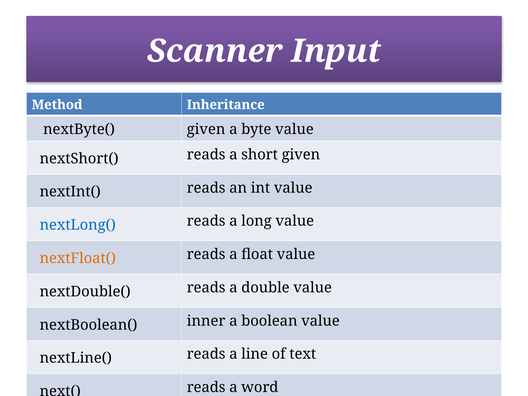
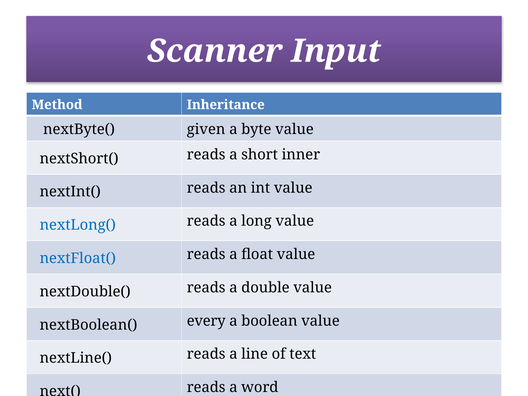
short given: given -> inner
nextFloat( colour: orange -> blue
inner: inner -> every
